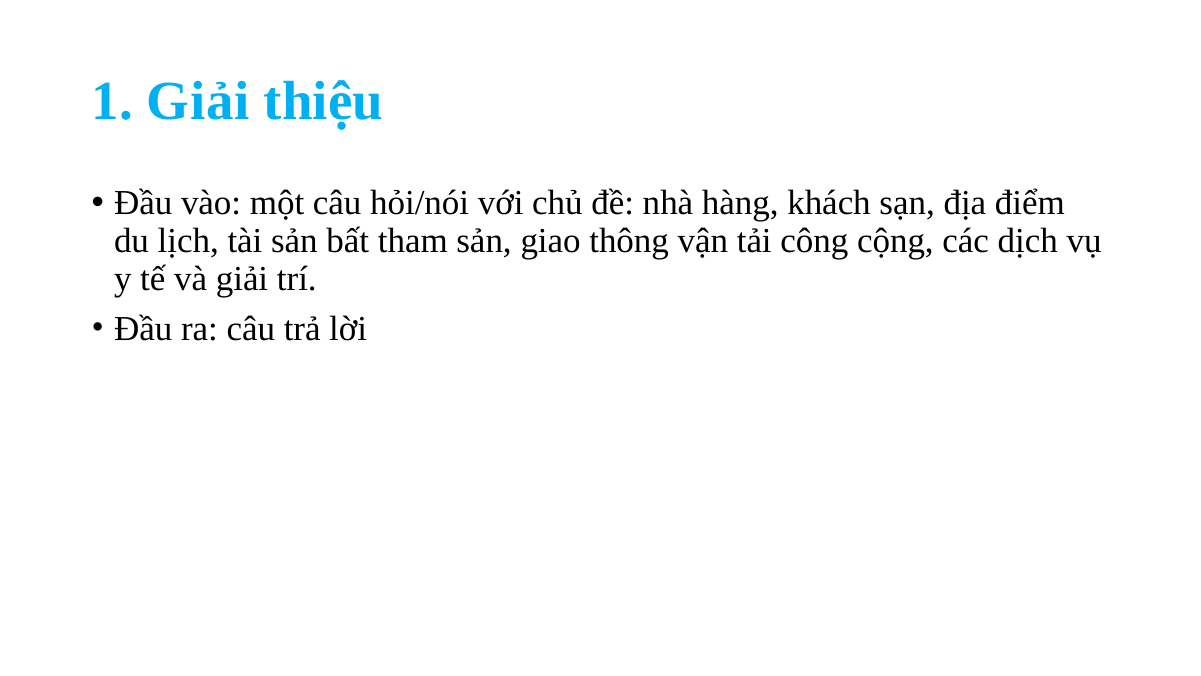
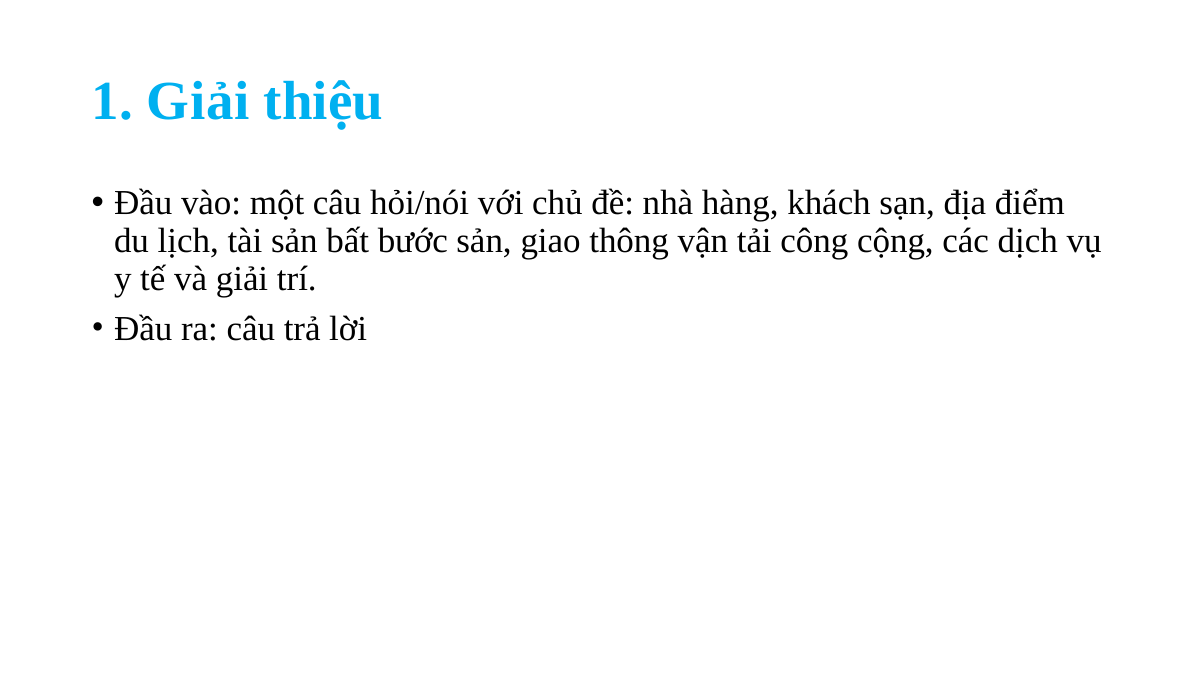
tham: tham -> bước
